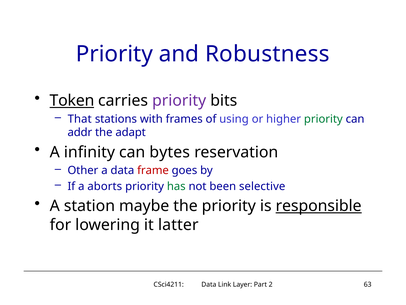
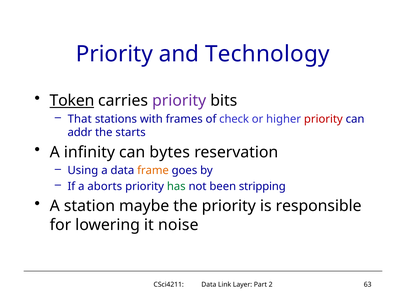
Robustness: Robustness -> Technology
using: using -> check
priority at (323, 119) colour: green -> red
adapt: adapt -> starts
Other: Other -> Using
frame colour: red -> orange
selective: selective -> stripping
responsible underline: present -> none
latter: latter -> noise
